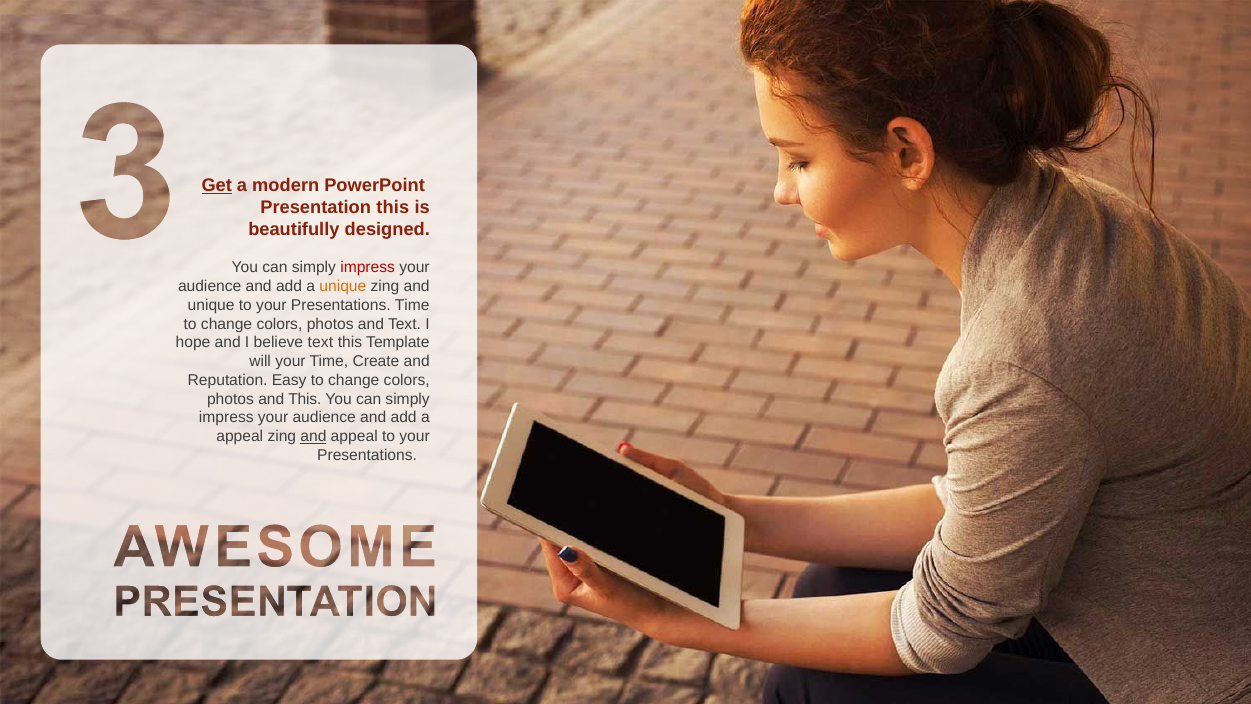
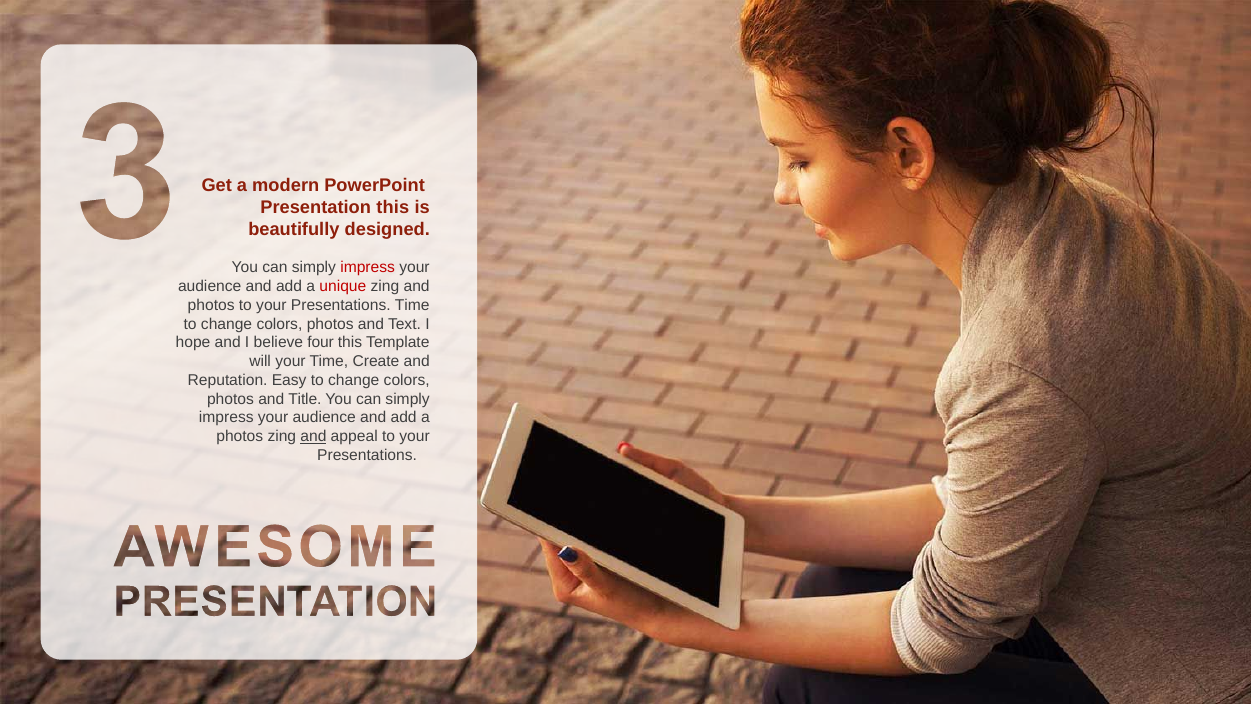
Get underline: present -> none
unique at (343, 286) colour: orange -> red
unique at (211, 305): unique -> photos
believe text: text -> four
and This: This -> Title
appeal at (240, 436): appeal -> photos
